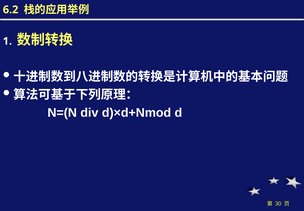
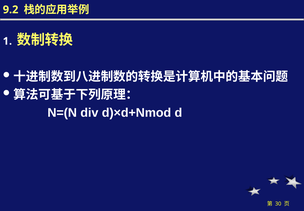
6.2: 6.2 -> 9.2
